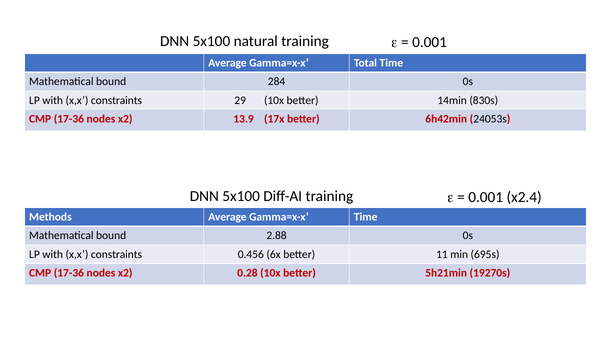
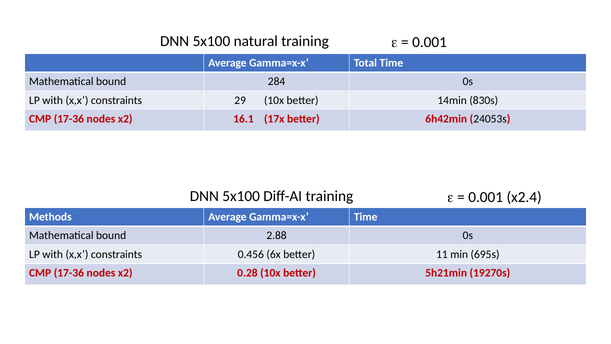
13.9: 13.9 -> 16.1
